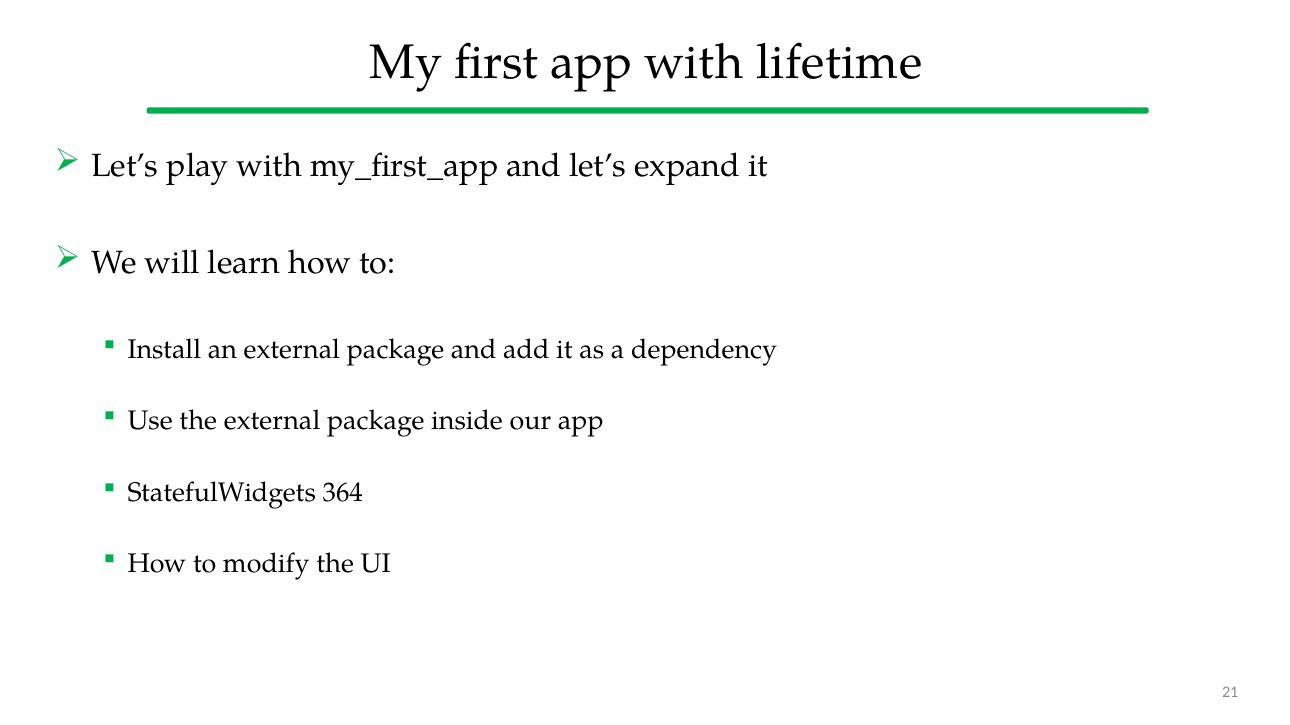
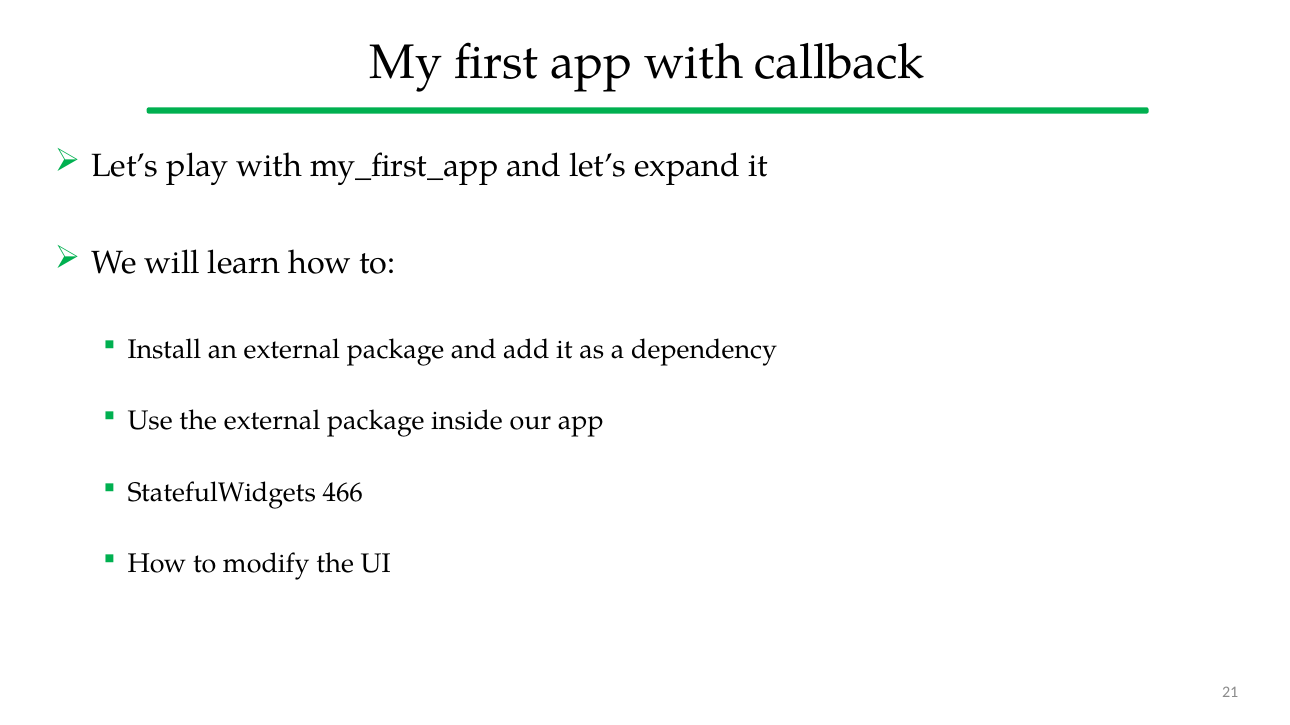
lifetime: lifetime -> callback
364: 364 -> 466
